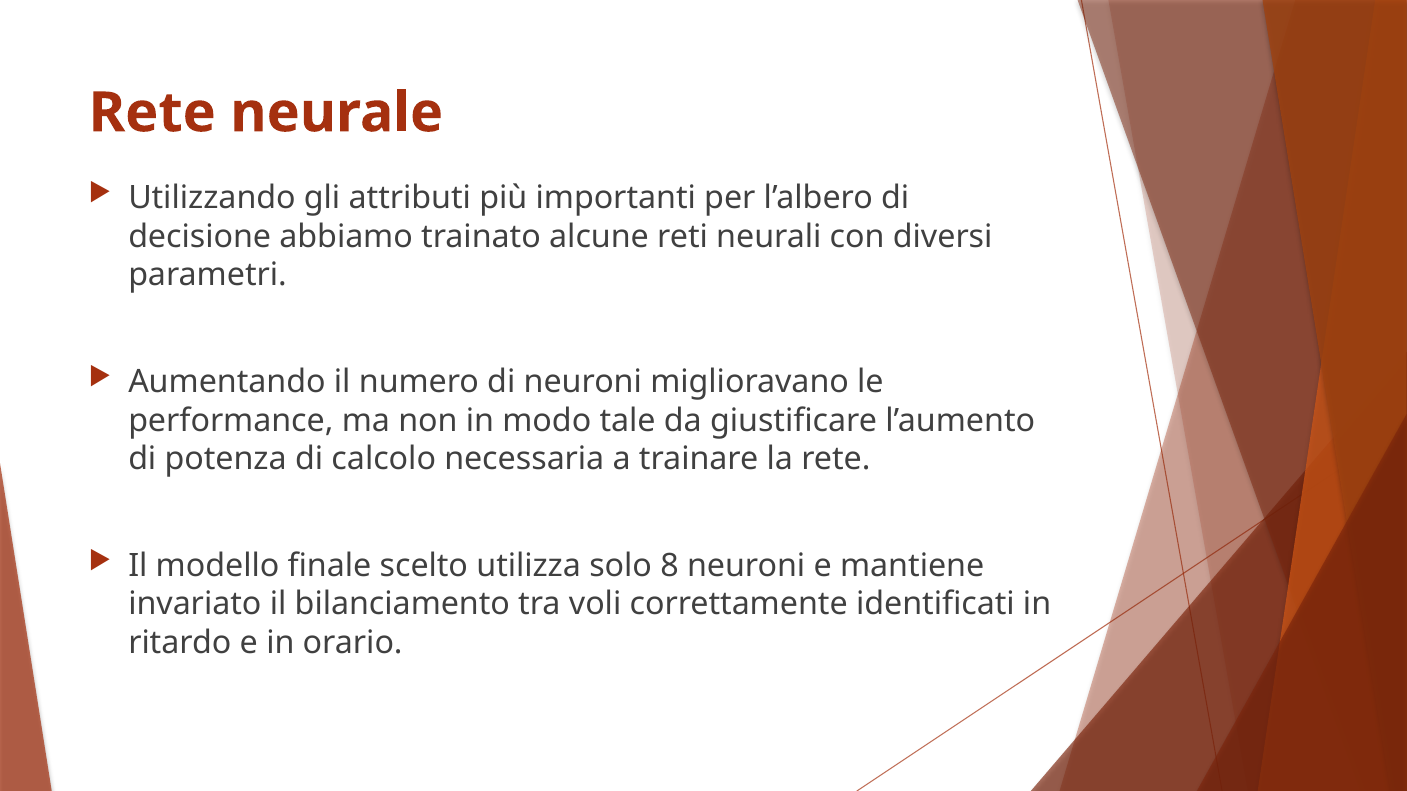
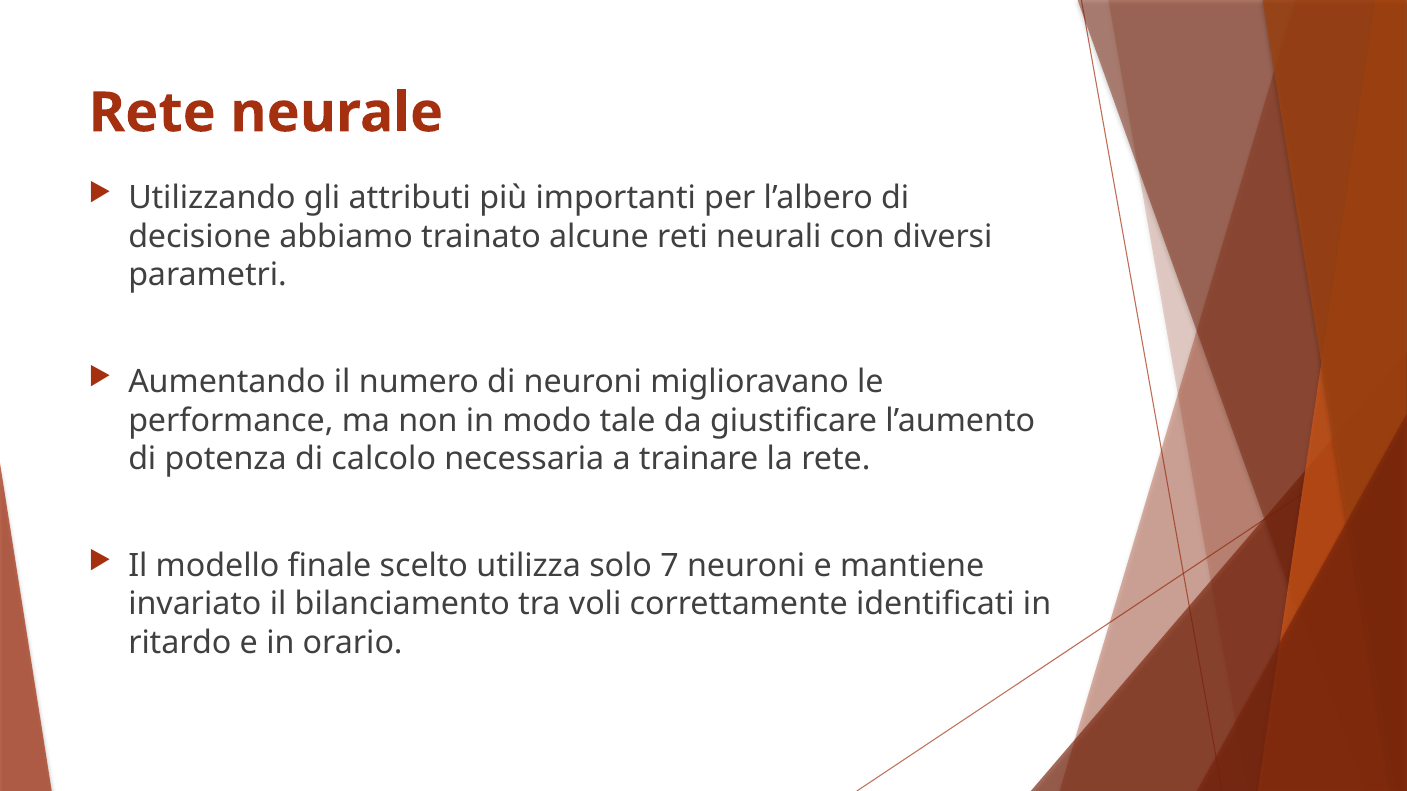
8: 8 -> 7
